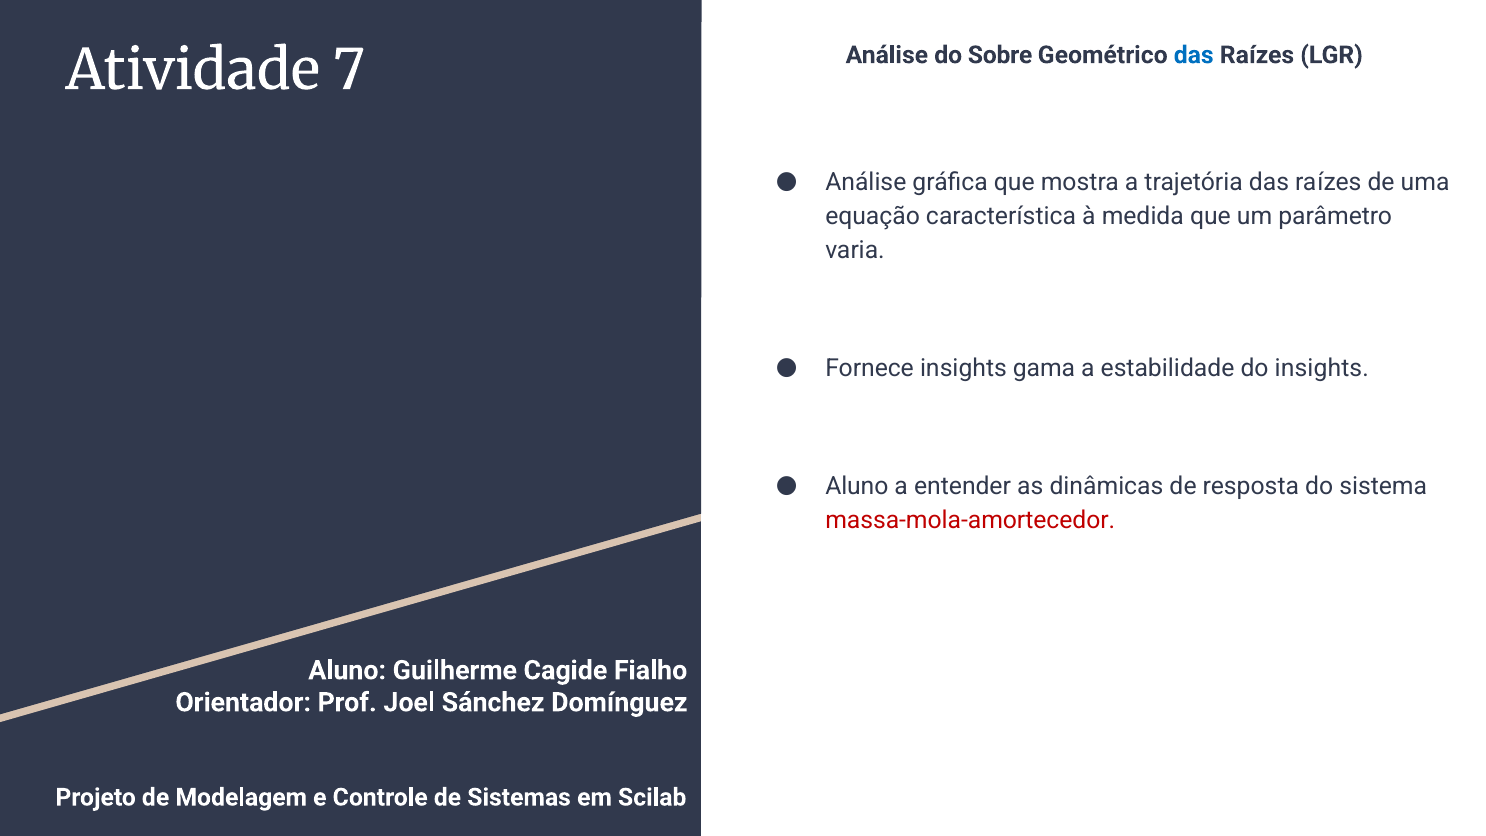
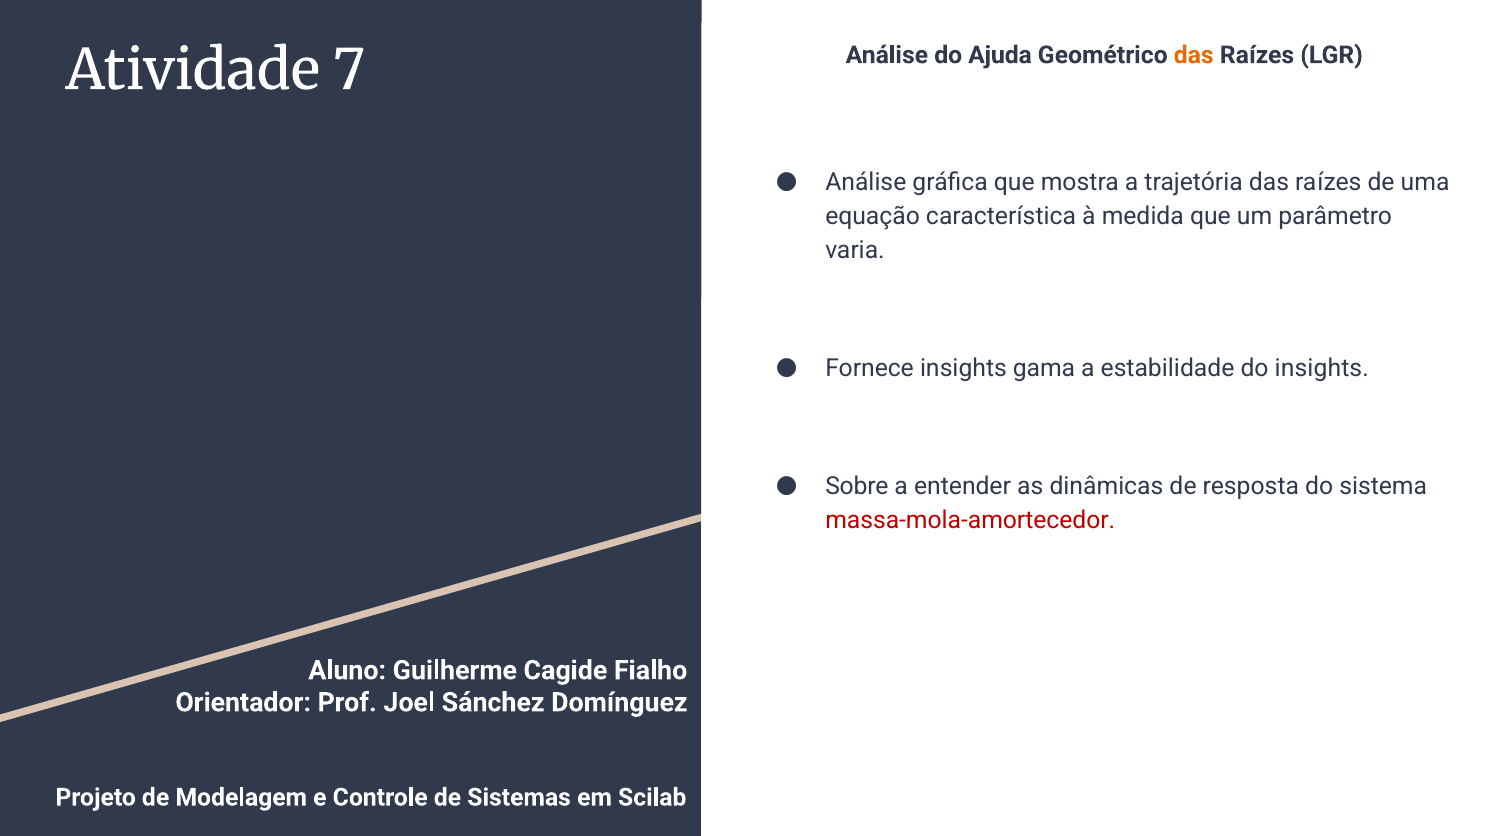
Sobre: Sobre -> Ajuda
das at (1194, 55) colour: blue -> orange
Aluno at (857, 486): Aluno -> Sobre
